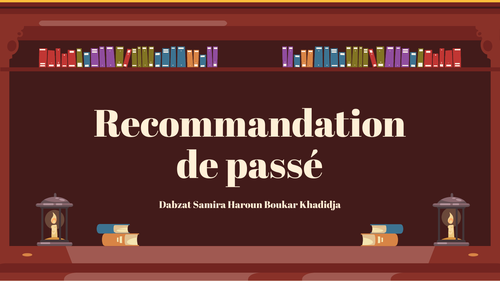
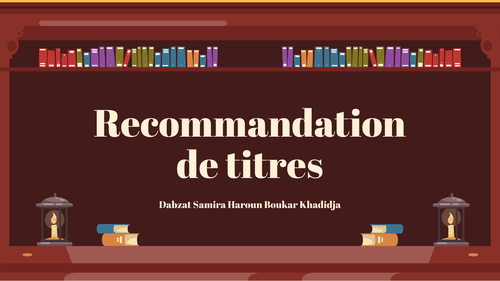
passé: passé -> titres
